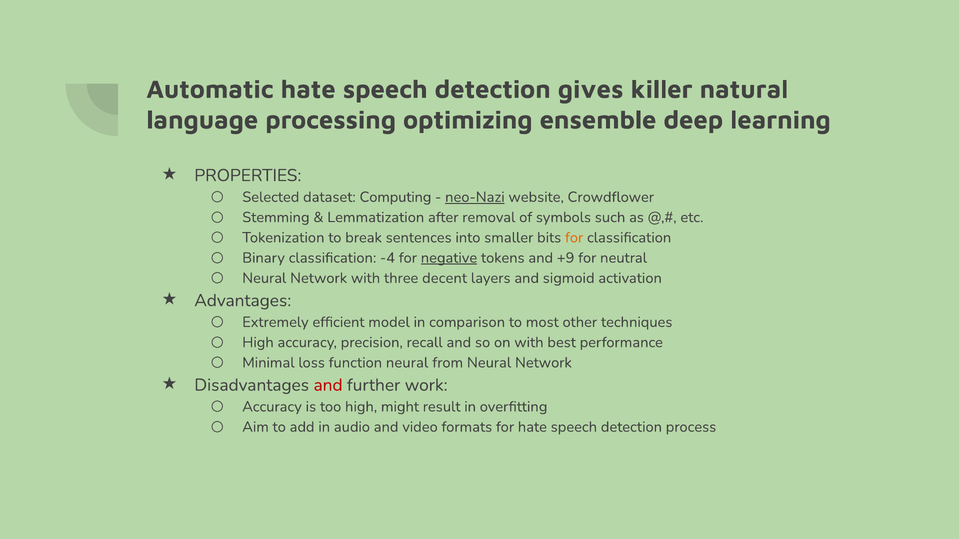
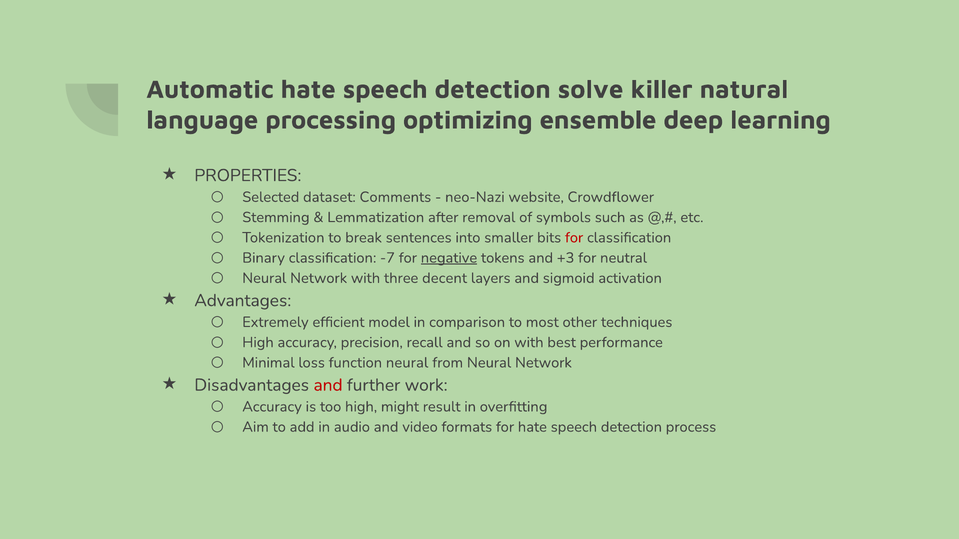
gives: gives -> solve
Computing: Computing -> Comments
neo-Nazi underline: present -> none
for at (574, 238) colour: orange -> red
-4: -4 -> -7
+9: +9 -> +3
